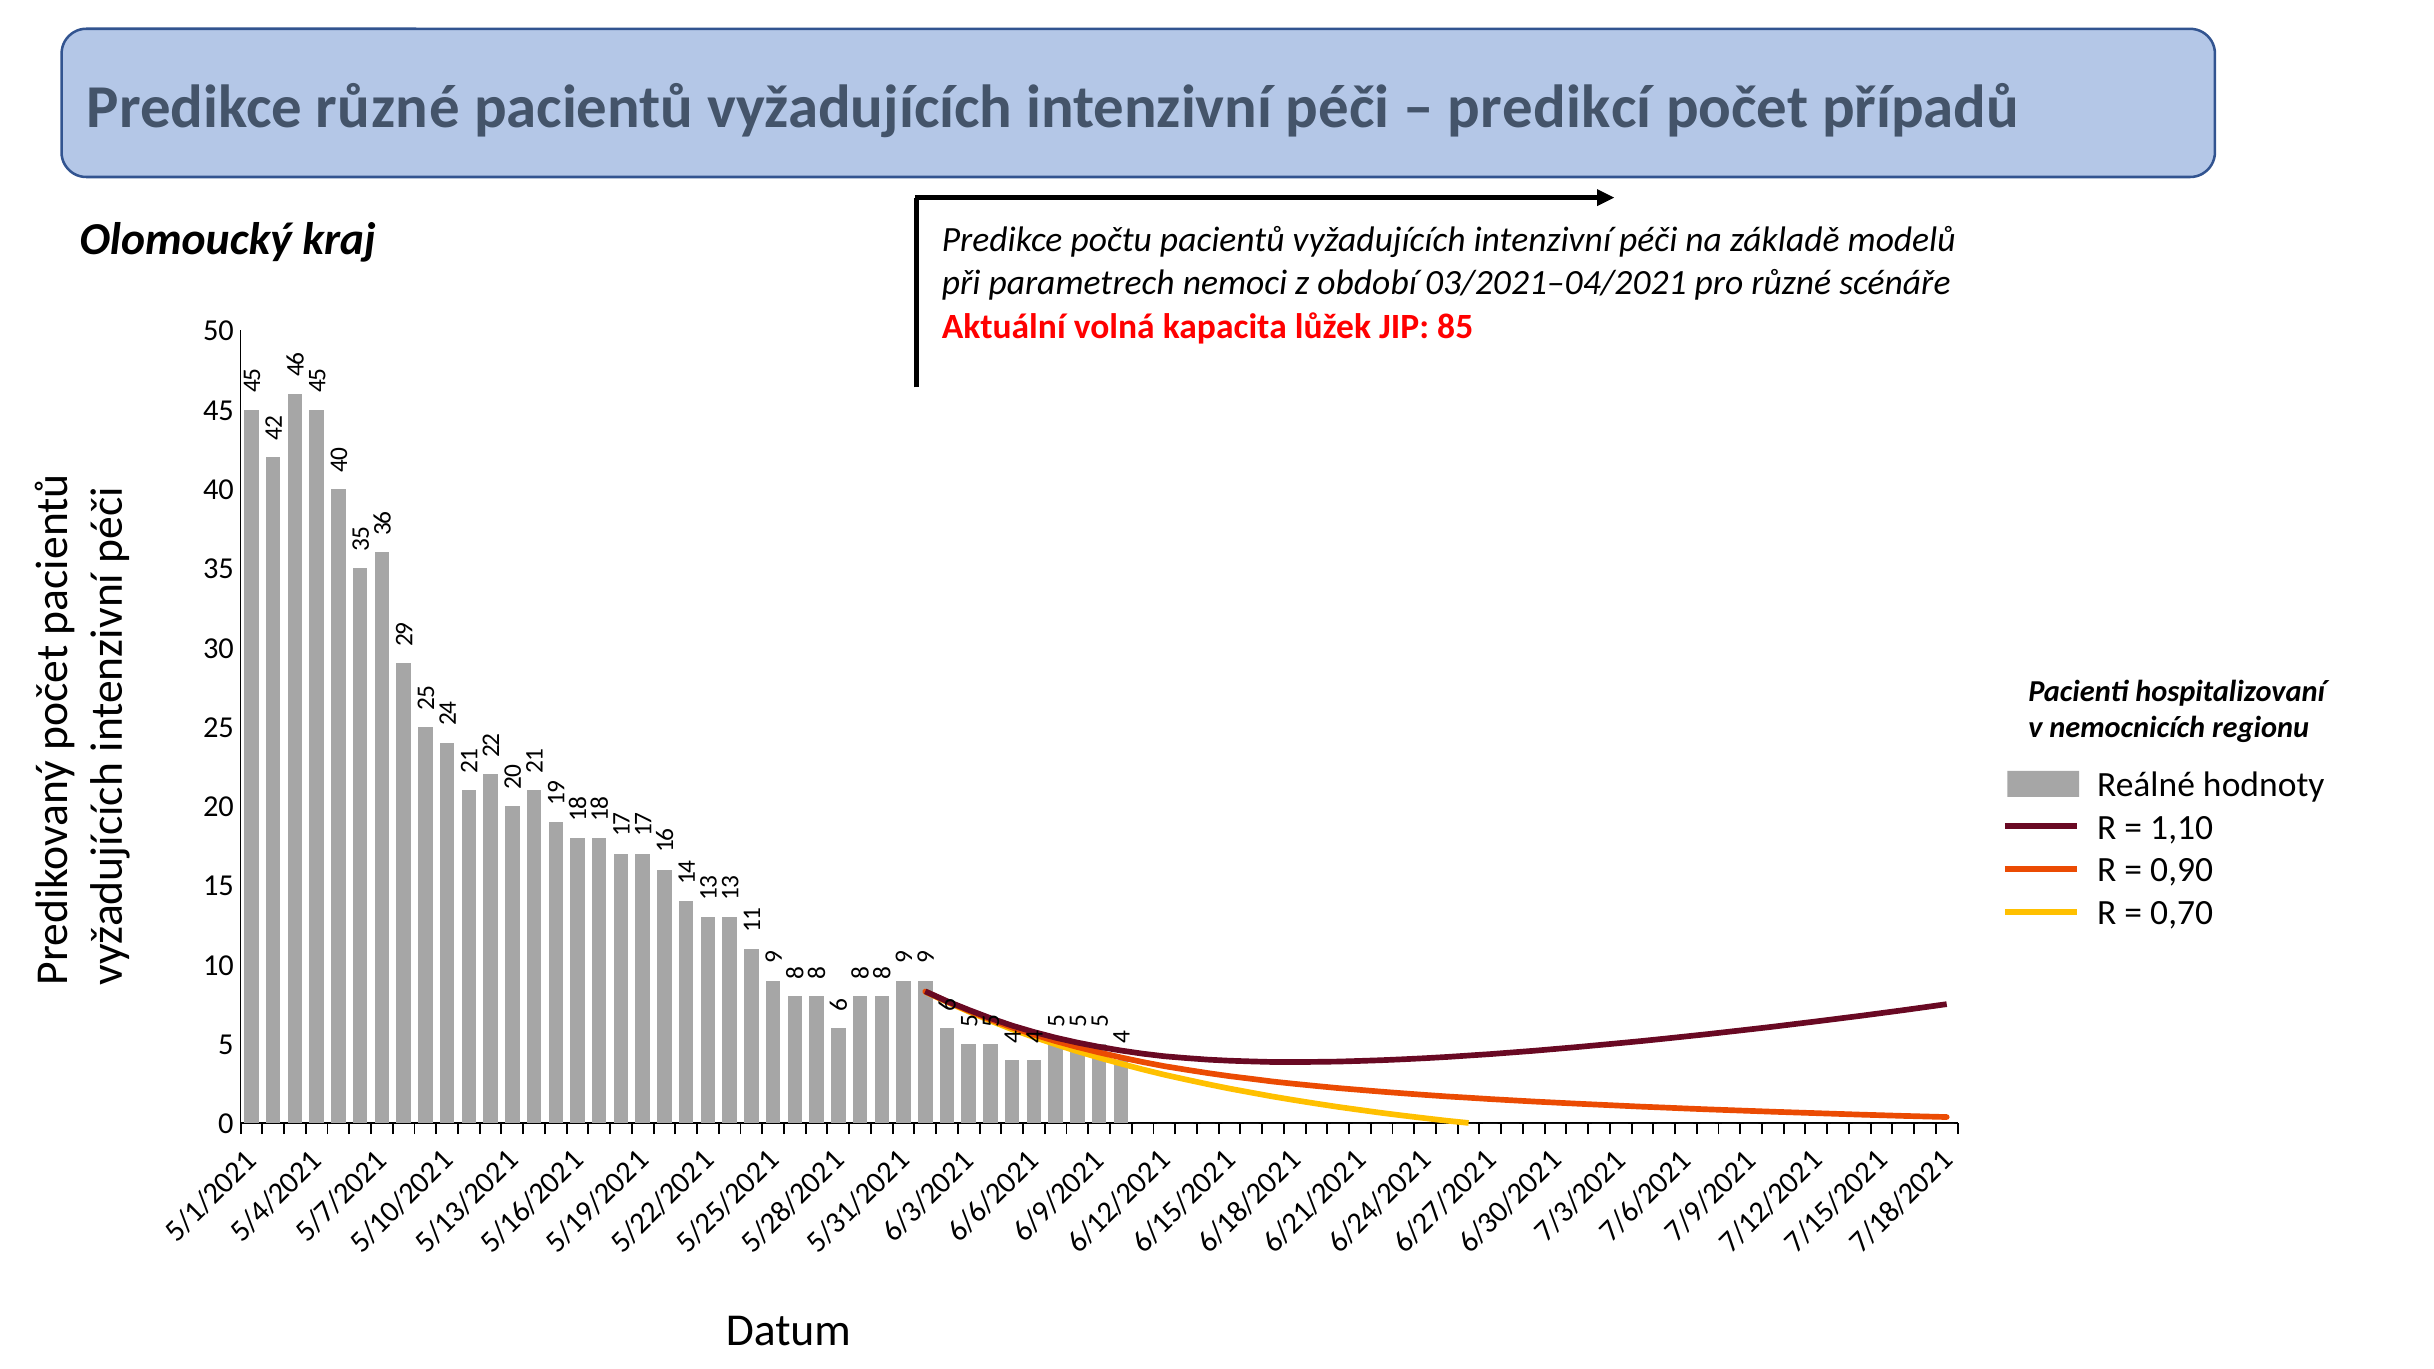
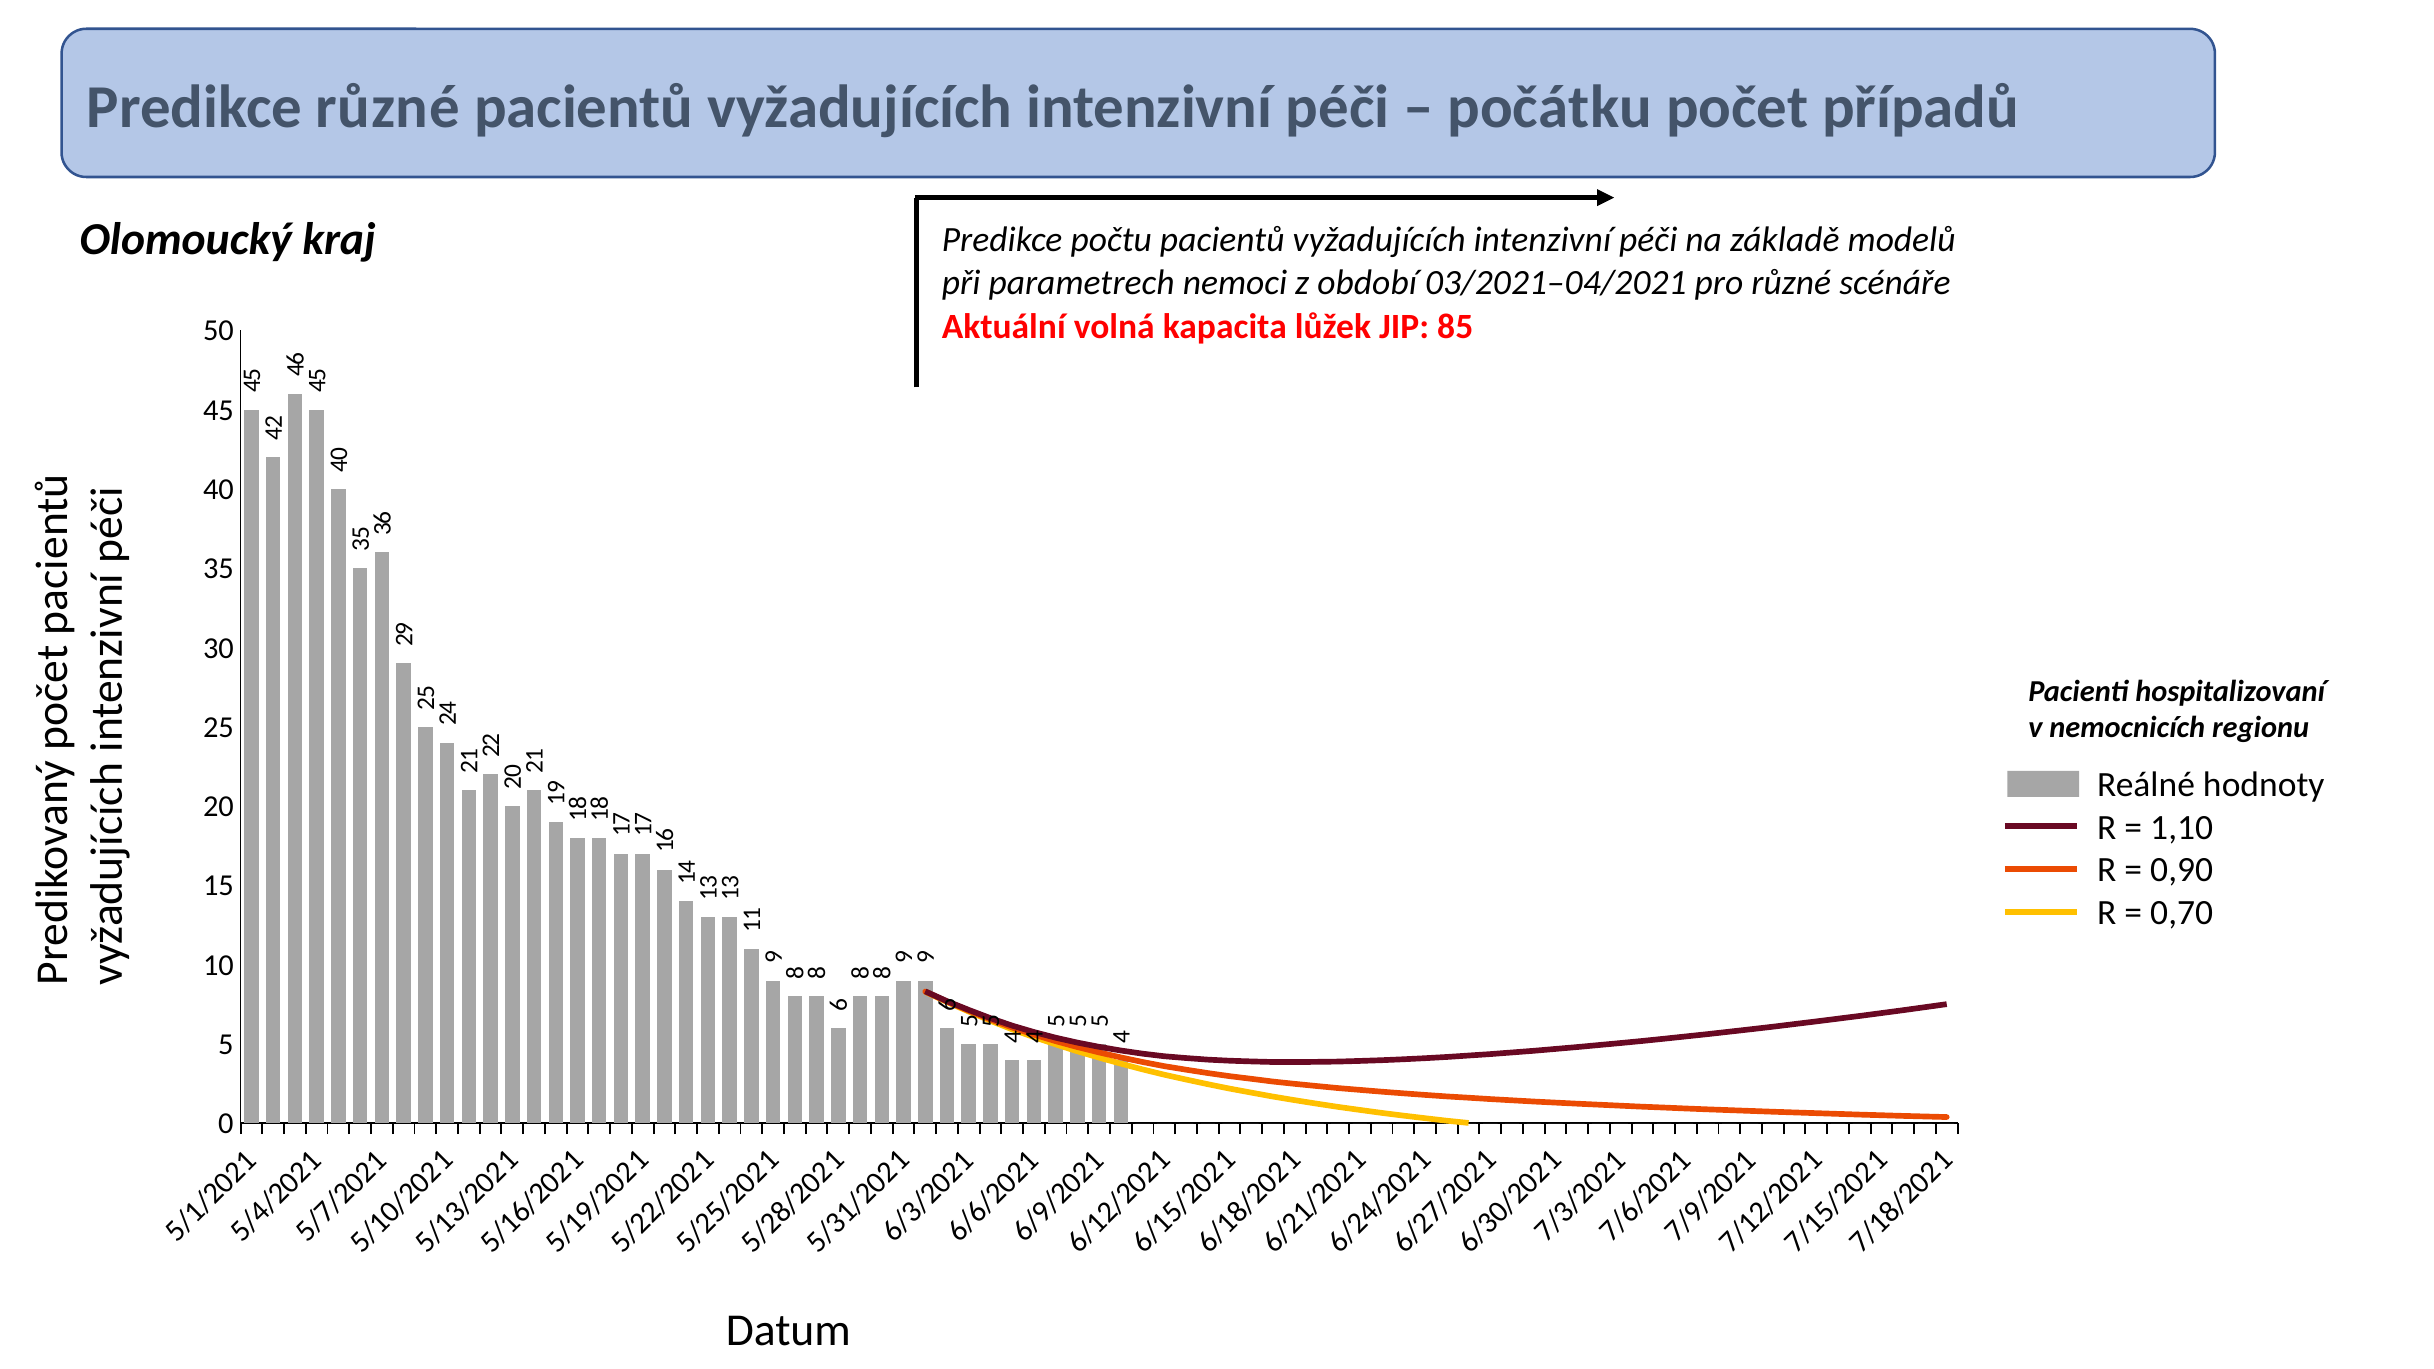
predikcí: predikcí -> počátku
